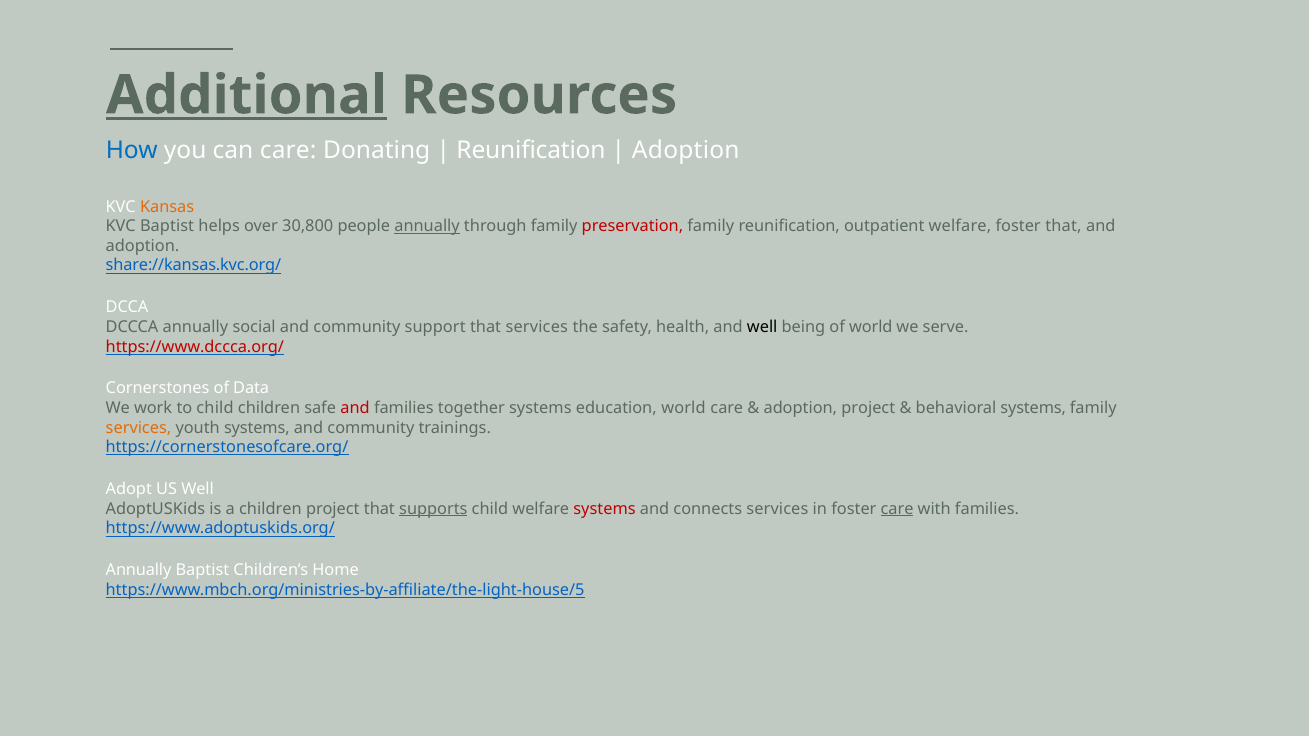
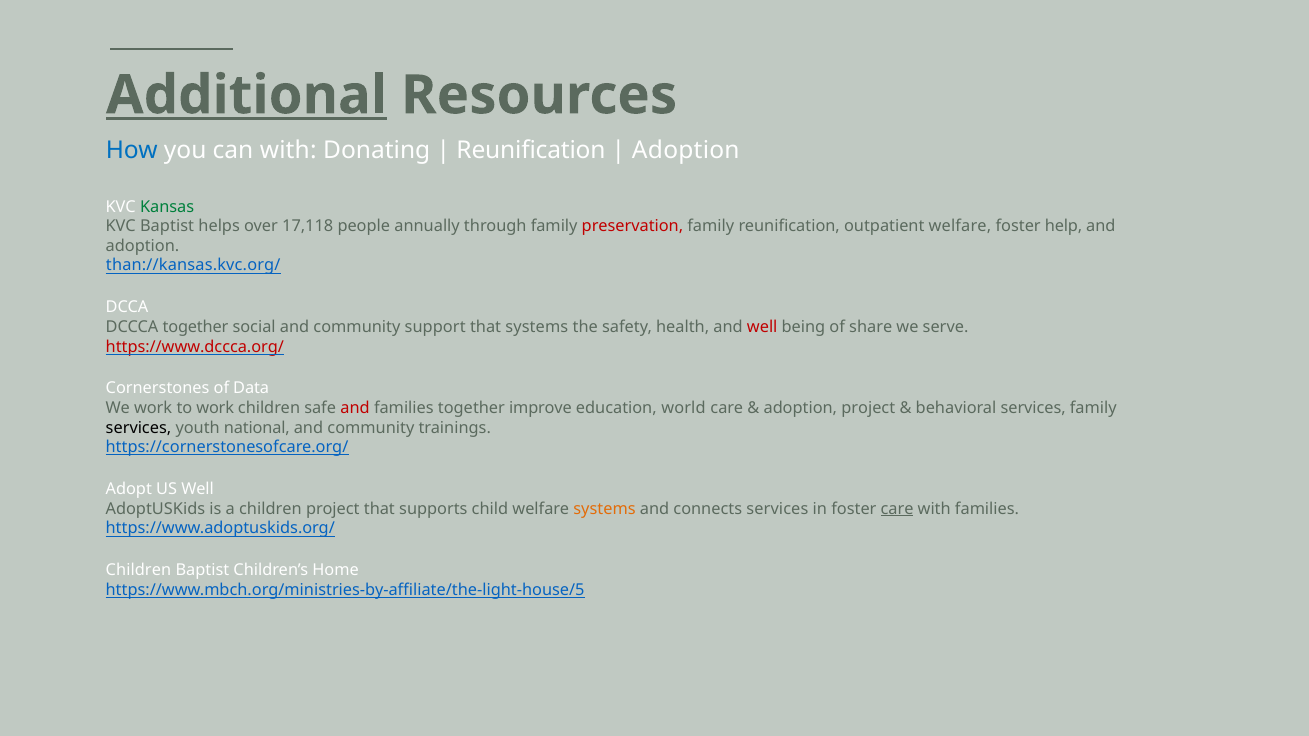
can care: care -> with
Kansas colour: orange -> green
30,800: 30,800 -> 17,118
annually at (427, 226) underline: present -> none
foster that: that -> help
share://kansas.kvc.org/: share://kansas.kvc.org/ -> than://kansas.kvc.org/
DCCCA annually: annually -> together
that services: services -> systems
well at (762, 327) colour: black -> red
of world: world -> share
to child: child -> work
together systems: systems -> improve
behavioral systems: systems -> services
services at (138, 428) colour: orange -> black
youth systems: systems -> national
supports underline: present -> none
systems at (605, 509) colour: red -> orange
Annually at (139, 571): Annually -> Children
